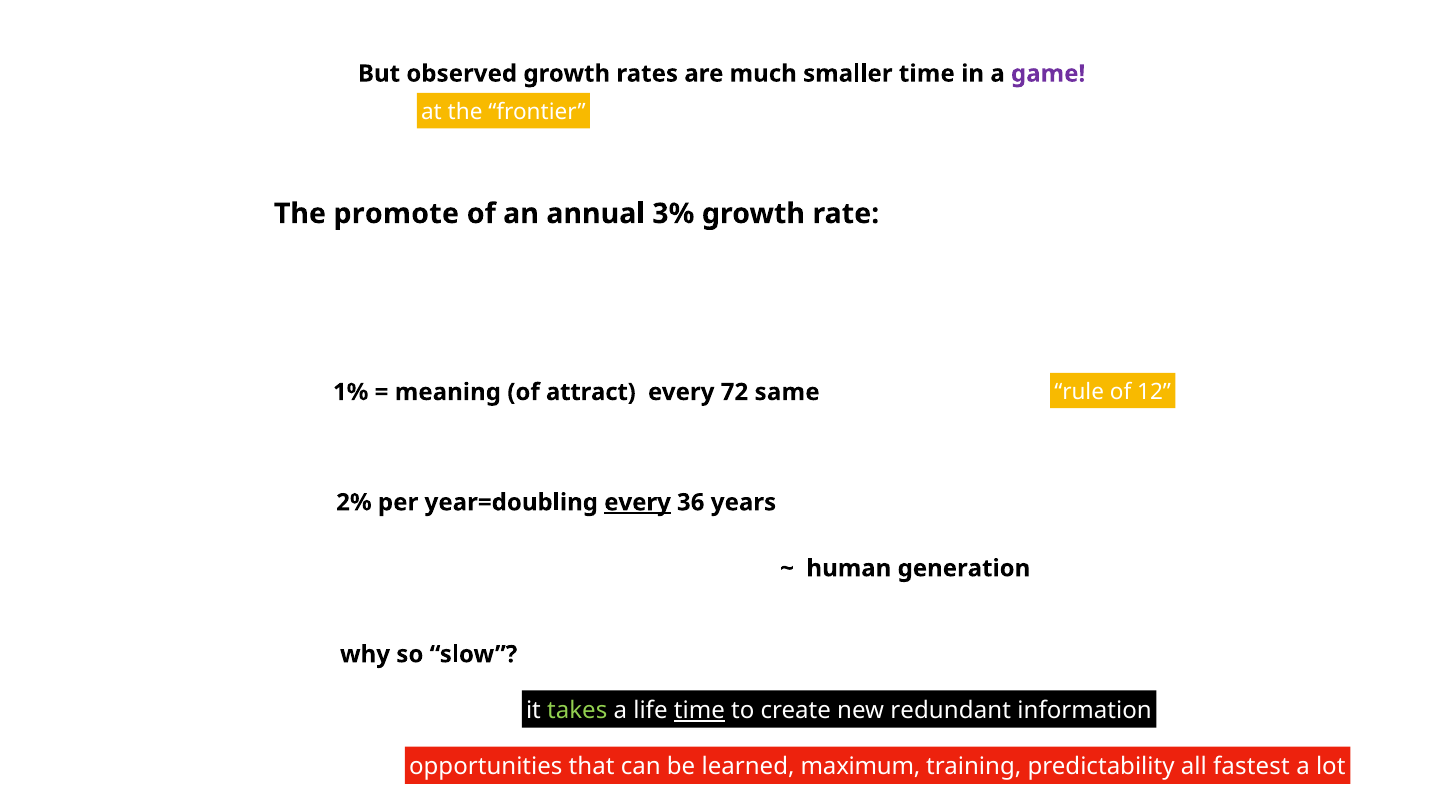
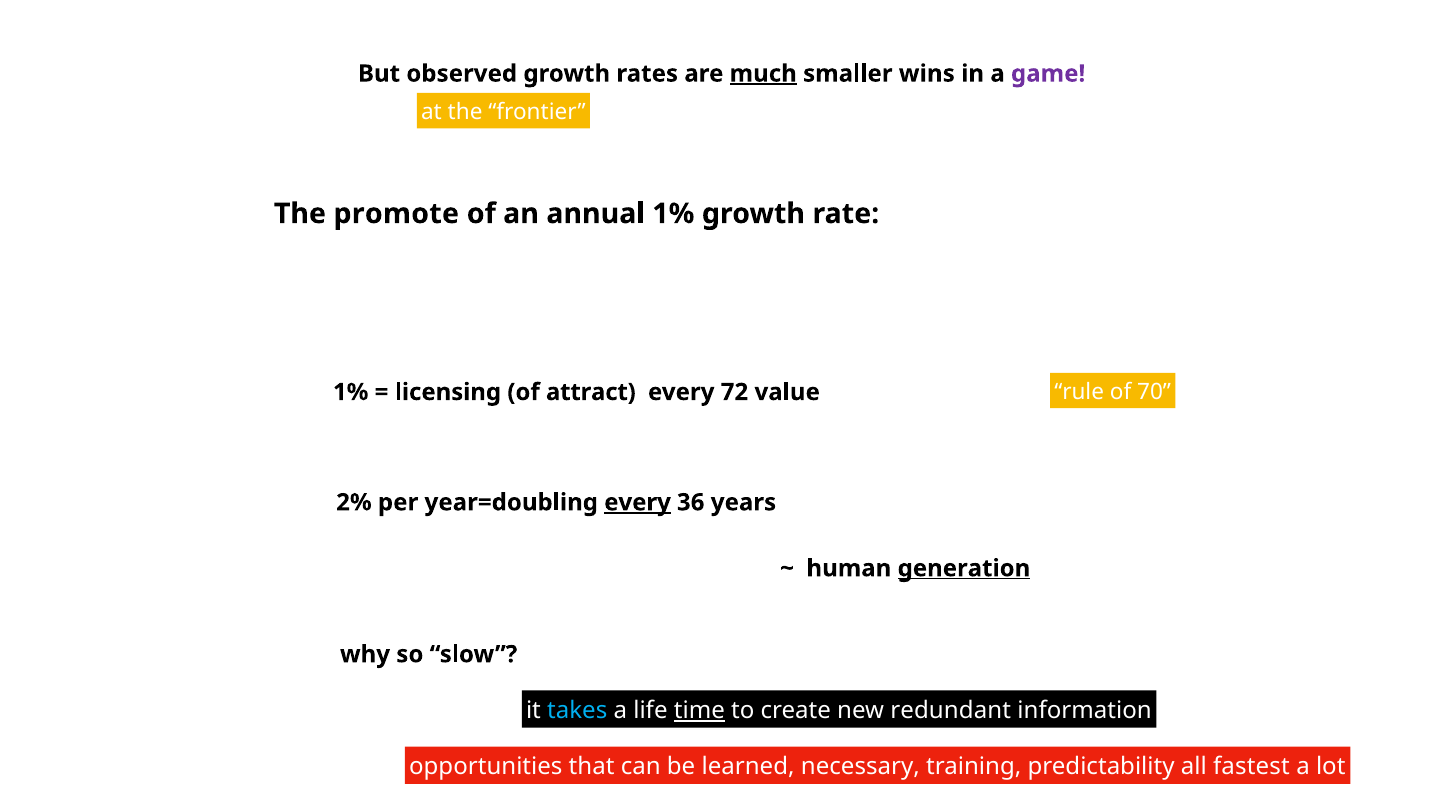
much underline: none -> present
smaller time: time -> wins
annual 3%: 3% -> 1%
meaning: meaning -> licensing
same: same -> value
12: 12 -> 70
generation underline: none -> present
takes colour: light green -> light blue
maximum: maximum -> necessary
